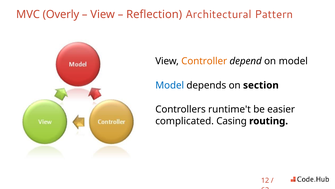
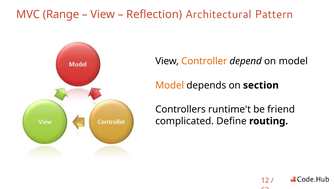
Overly: Overly -> Range
Model at (170, 85) colour: blue -> orange
easier: easier -> friend
Casing: Casing -> Define
